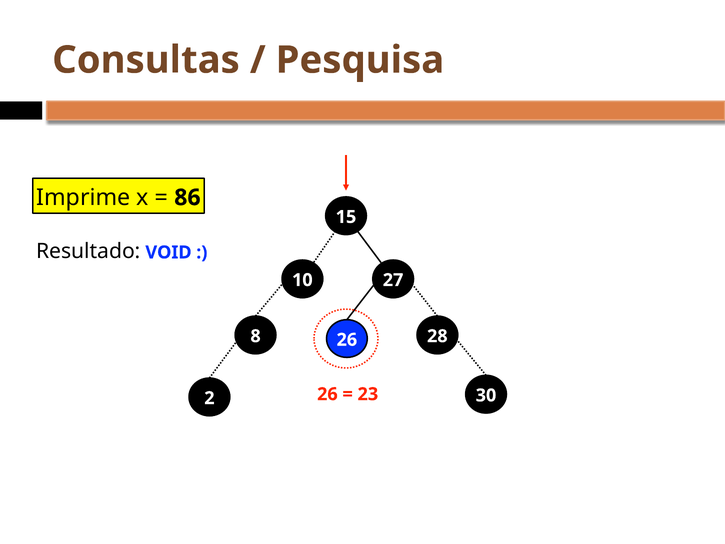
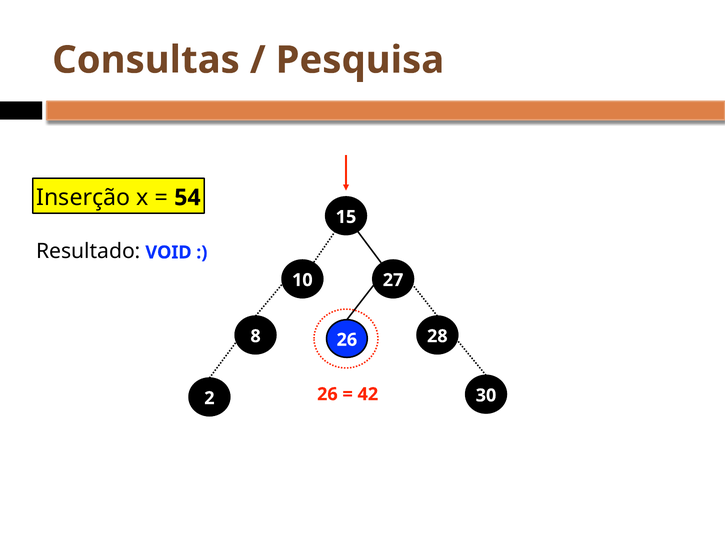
Imprime: Imprime -> Inserção
86: 86 -> 54
23: 23 -> 42
